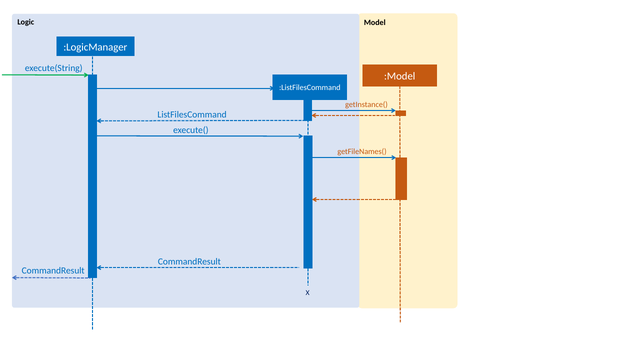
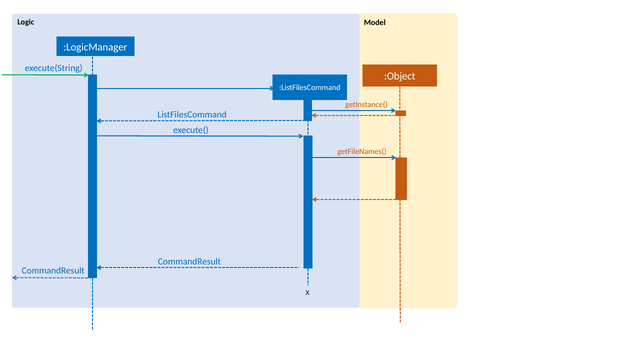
:Model: :Model -> :Object
